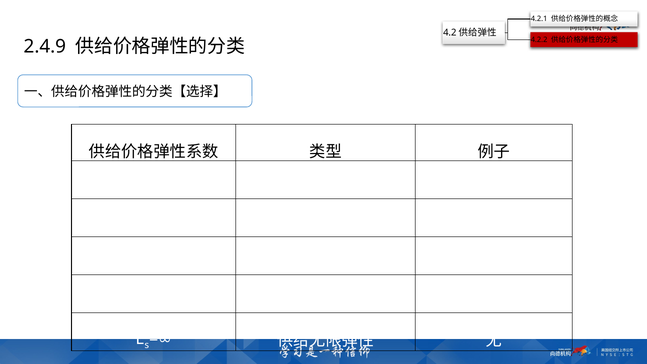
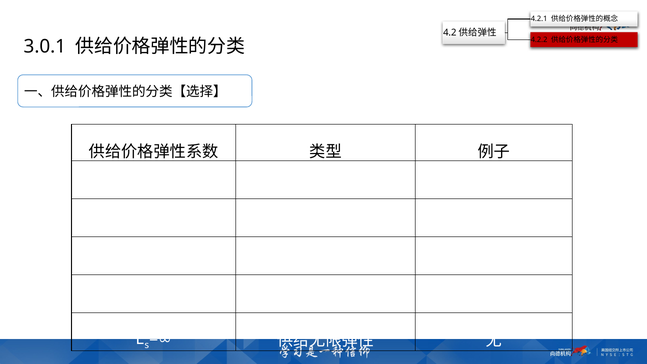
2.4.9: 2.4.9 -> 3.0.1
